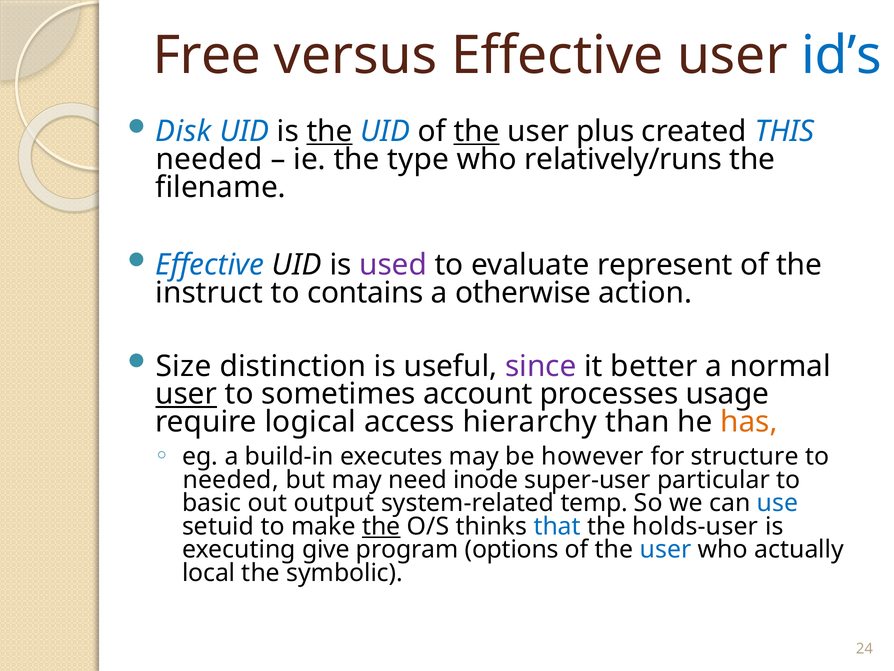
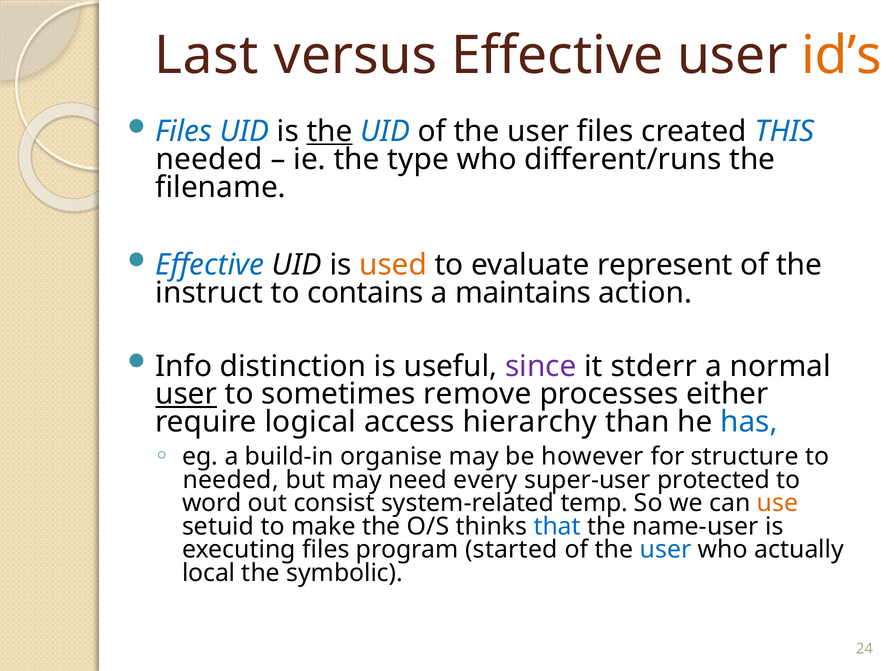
Free: Free -> Last
id’s colour: blue -> orange
Disk at (183, 131): Disk -> Files
the at (477, 131) underline: present -> none
user plus: plus -> files
relatively/runs: relatively/runs -> different/runs
used colour: purple -> orange
otherwise: otherwise -> maintains
Size: Size -> Info
better: better -> stderr
account: account -> remove
usage: usage -> either
has colour: orange -> blue
executes: executes -> organise
inode: inode -> every
particular: particular -> protected
basic: basic -> word
output: output -> consist
use colour: blue -> orange
the at (381, 526) underline: present -> none
holds-user: holds-user -> name-user
executing give: give -> files
options: options -> started
